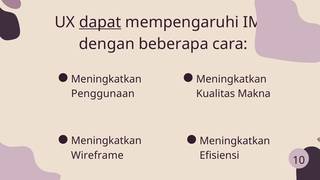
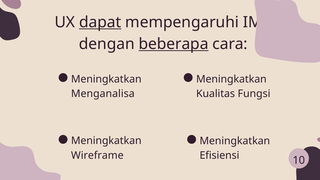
beberapa underline: none -> present
Penggunaan: Penggunaan -> Menganalisa
Makna: Makna -> Fungsi
